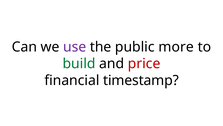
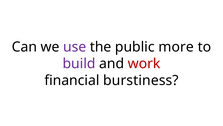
build colour: green -> purple
price: price -> work
timestamp: timestamp -> burstiness
